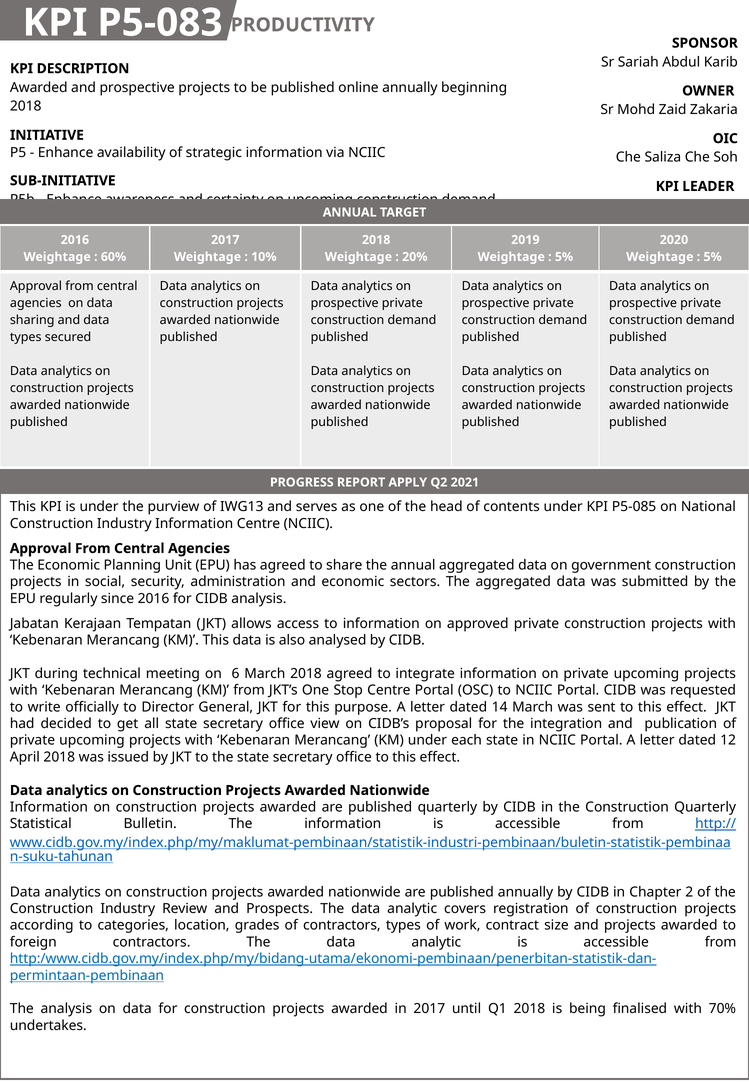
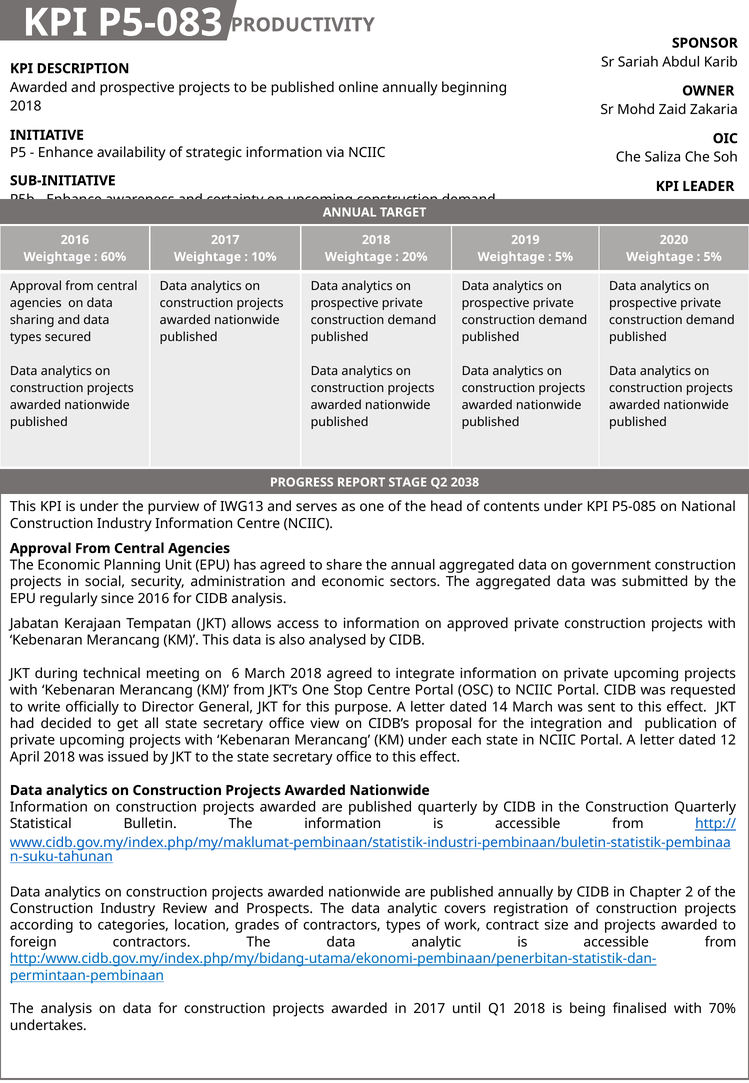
APPLY: APPLY -> STAGE
2021: 2021 -> 2038
